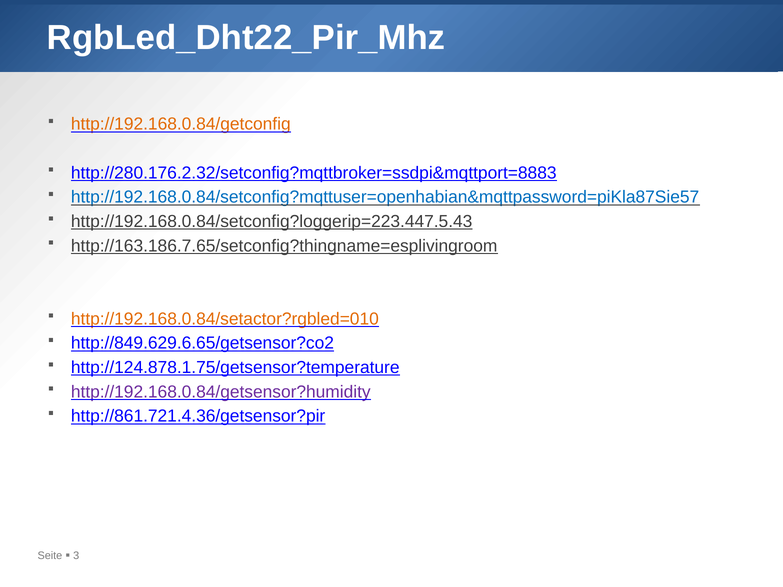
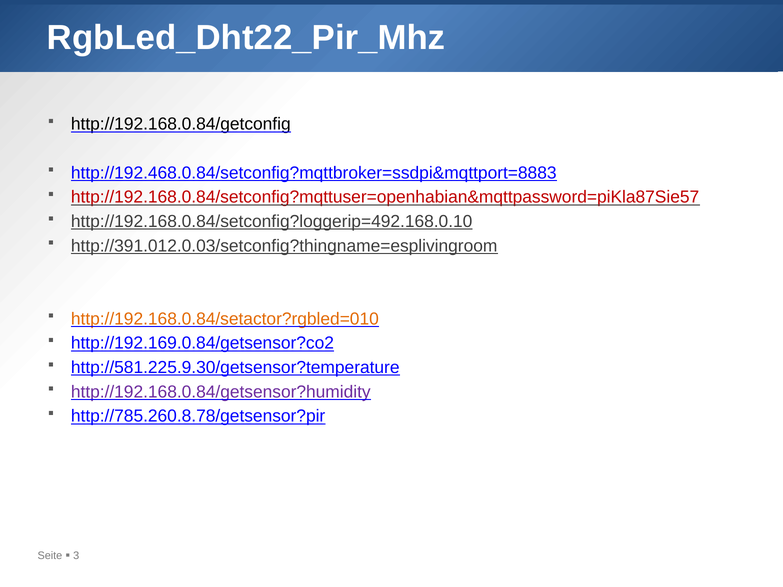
http://192.168.0.84/getconfig colour: orange -> black
http://280.176.2.32/setconfig?mqttbroker=ssdpi&mqttport=8883: http://280.176.2.32/setconfig?mqttbroker=ssdpi&mqttport=8883 -> http://192.468.0.84/setconfig?mqttbroker=ssdpi&mqttport=8883
http://192.168.0.84/setconfig?mqttuser=openhabian&mqttpassword=piKla87Sie57 colour: blue -> red
http://192.168.0.84/setconfig?loggerip=223.447.5.43: http://192.168.0.84/setconfig?loggerip=223.447.5.43 -> http://192.168.0.84/setconfig?loggerip=492.168.0.10
http://163.186.7.65/setconfig?thingname=esplivingroom: http://163.186.7.65/setconfig?thingname=esplivingroom -> http://391.012.0.03/setconfig?thingname=esplivingroom
http://849.629.6.65/getsensor?co2: http://849.629.6.65/getsensor?co2 -> http://192.169.0.84/getsensor?co2
http://124.878.1.75/getsensor?temperature: http://124.878.1.75/getsensor?temperature -> http://581.225.9.30/getsensor?temperature
http://861.721.4.36/getsensor?pir: http://861.721.4.36/getsensor?pir -> http://785.260.8.78/getsensor?pir
